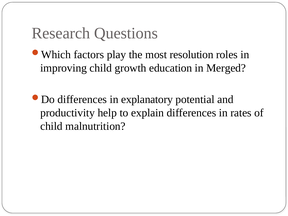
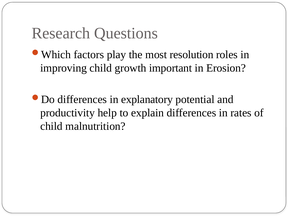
education: education -> important
Merged: Merged -> Erosion
